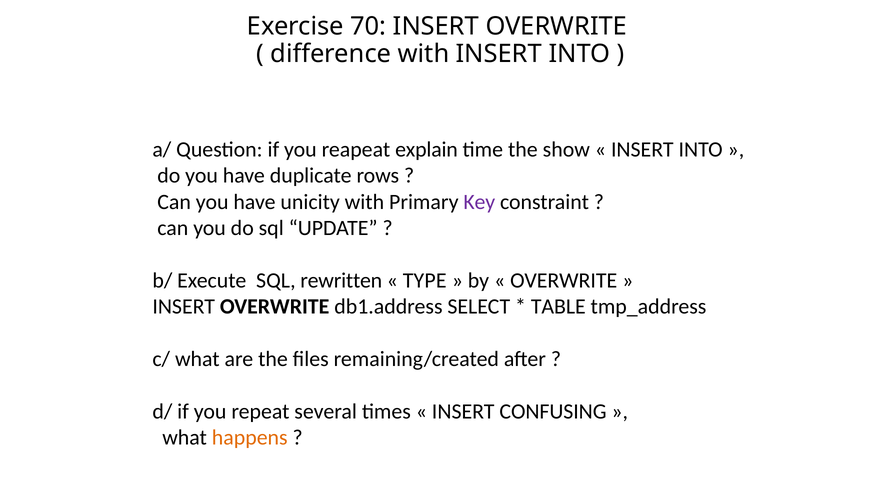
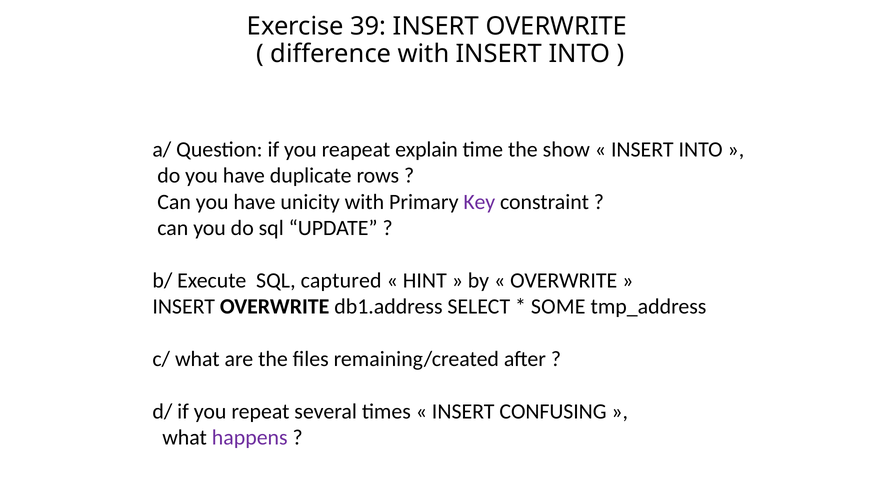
70: 70 -> 39
rewritten: rewritten -> captured
TYPE: TYPE -> HINT
TABLE: TABLE -> SOME
happens colour: orange -> purple
